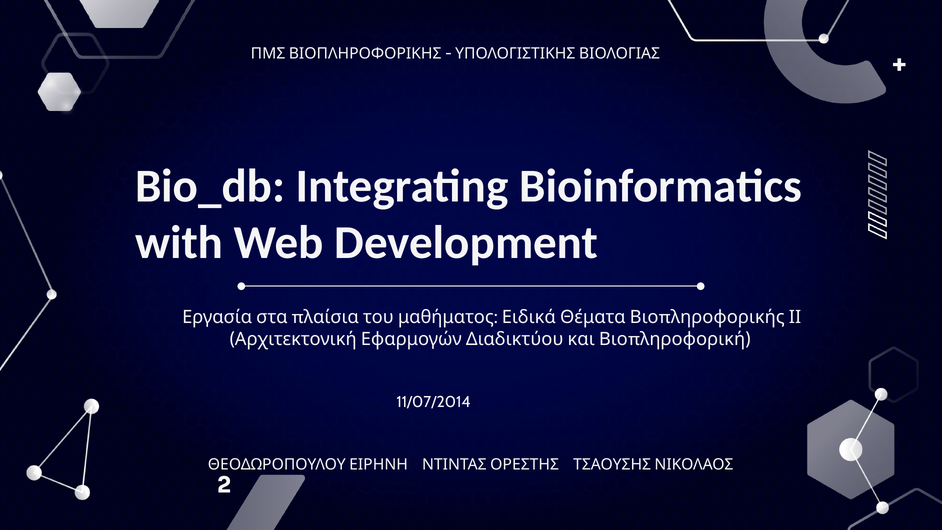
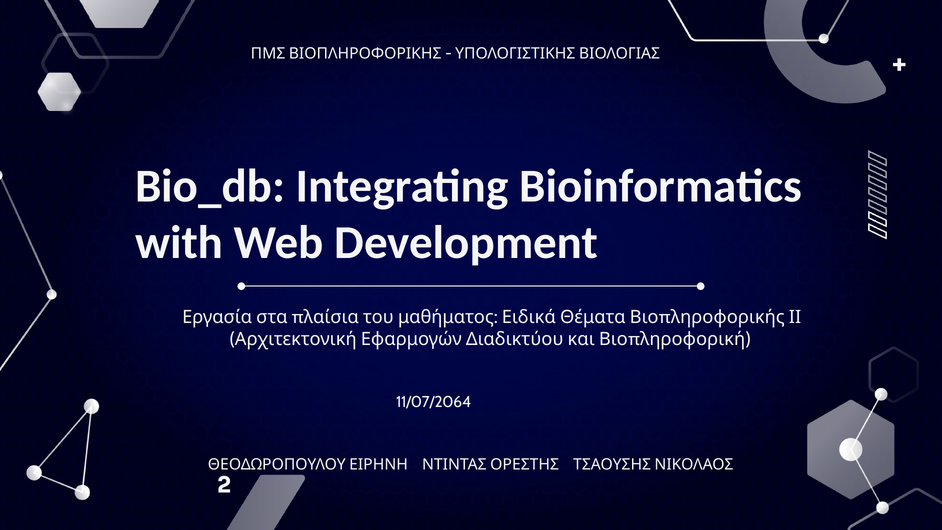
11/07/2014: 11/07/2014 -> 11/07/2064
